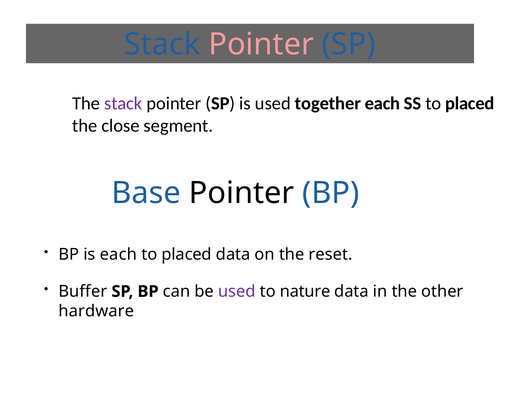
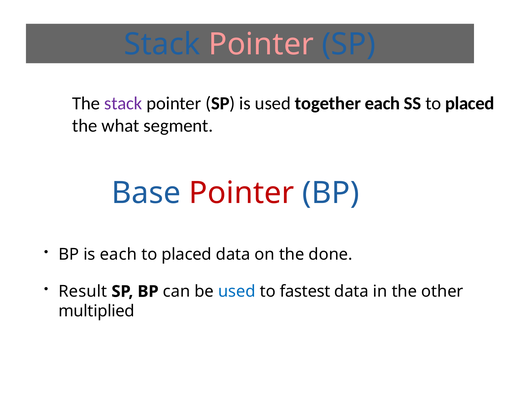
close: close -> what
Pointer at (242, 193) colour: black -> red
reset: reset -> done
Buffer: Buffer -> Result
used at (237, 291) colour: purple -> blue
nature: nature -> fastest
hardware: hardware -> multiplied
